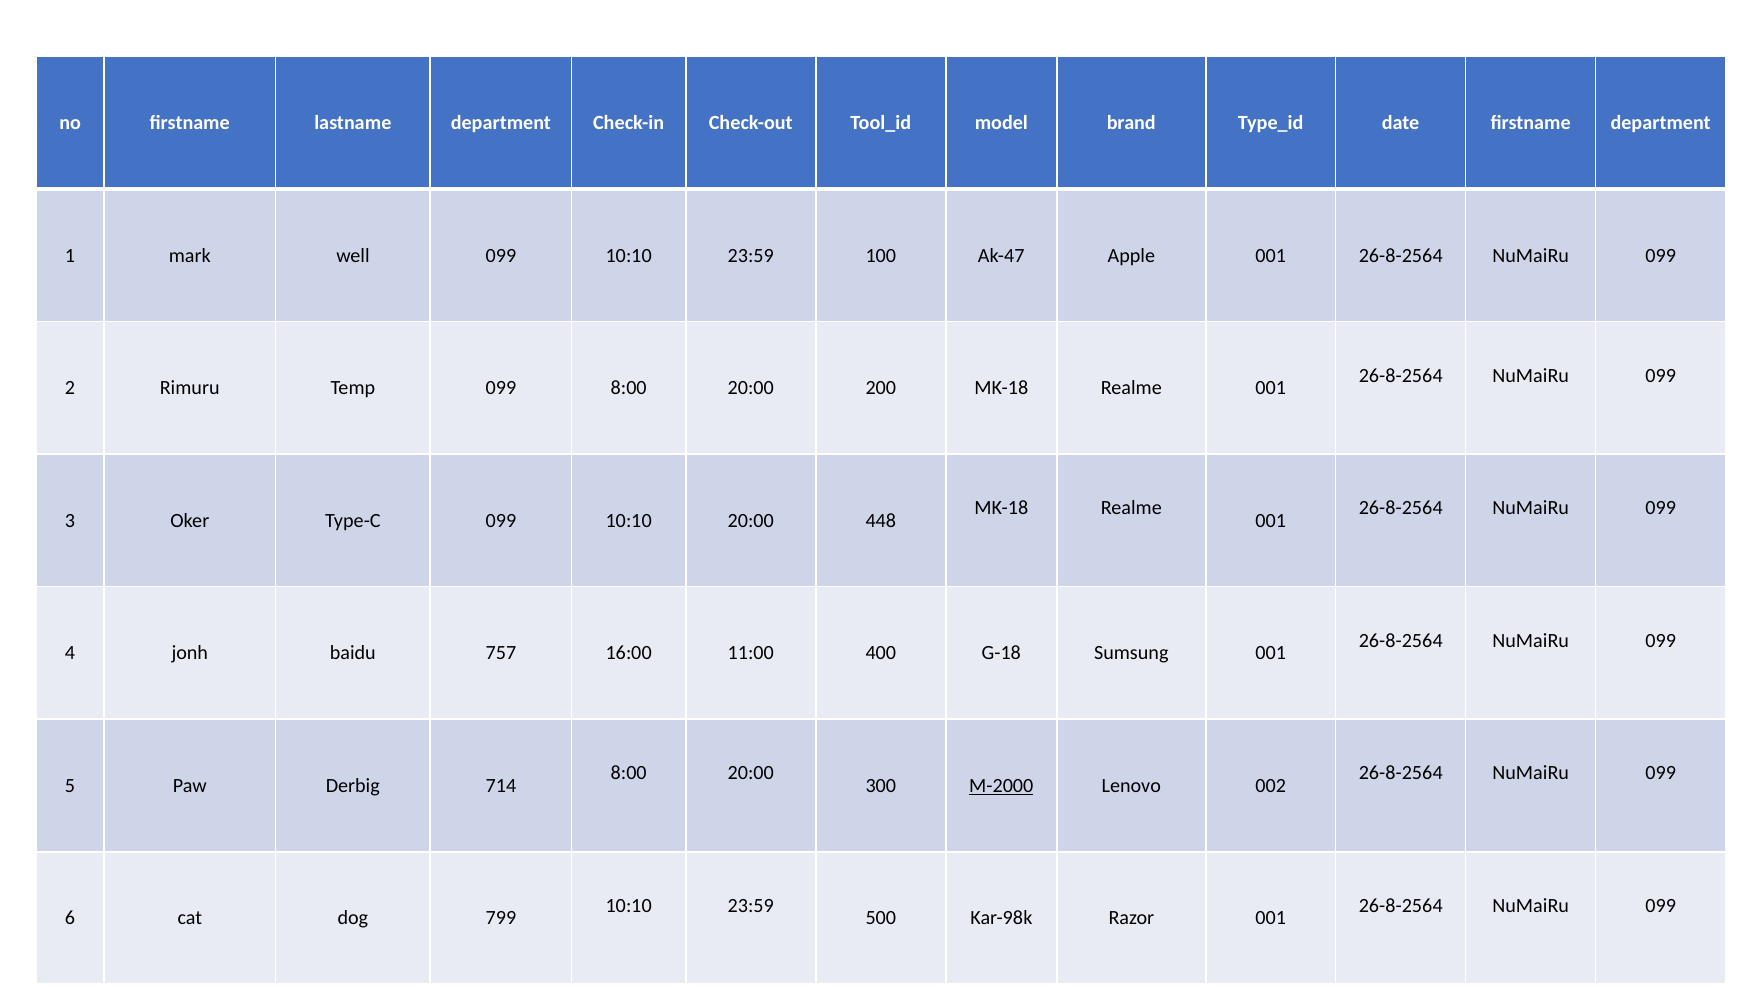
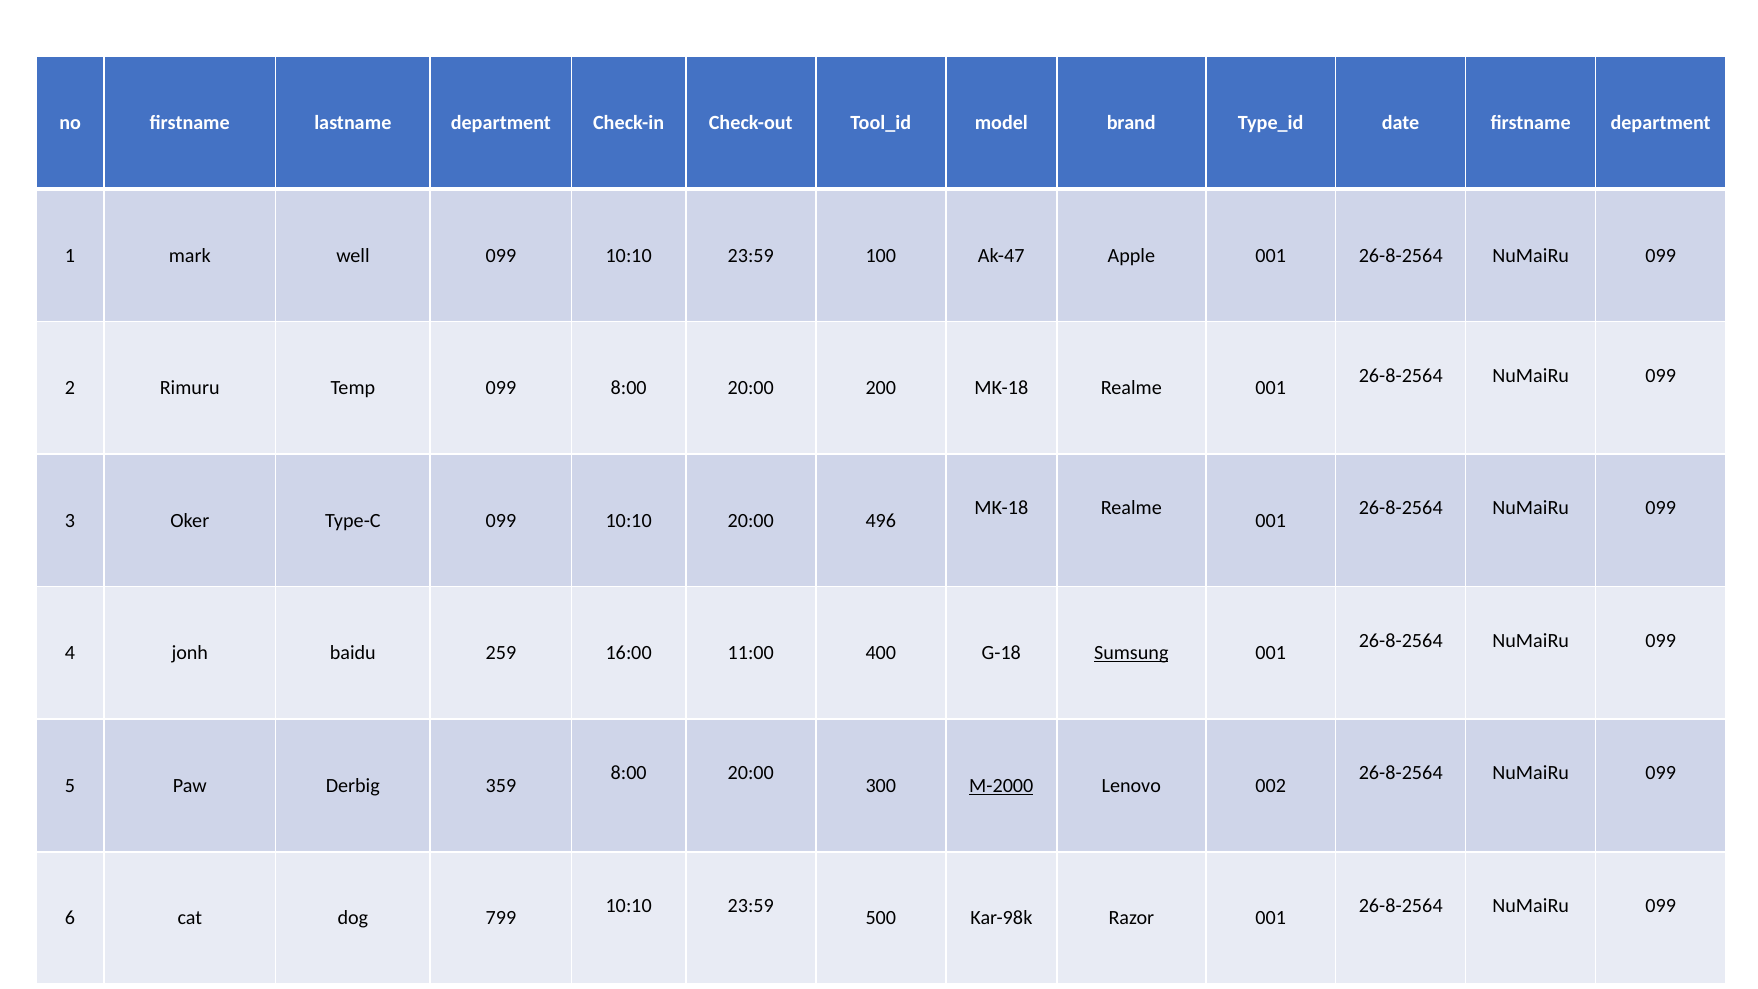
448: 448 -> 496
757: 757 -> 259
Sumsung underline: none -> present
714: 714 -> 359
